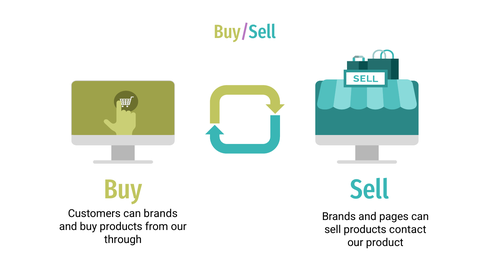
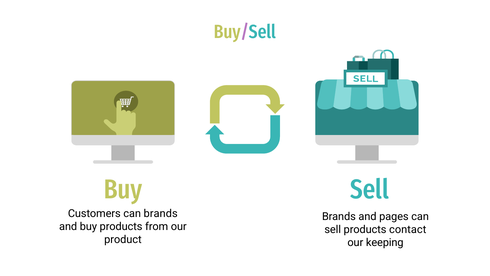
through: through -> product
product: product -> keeping
